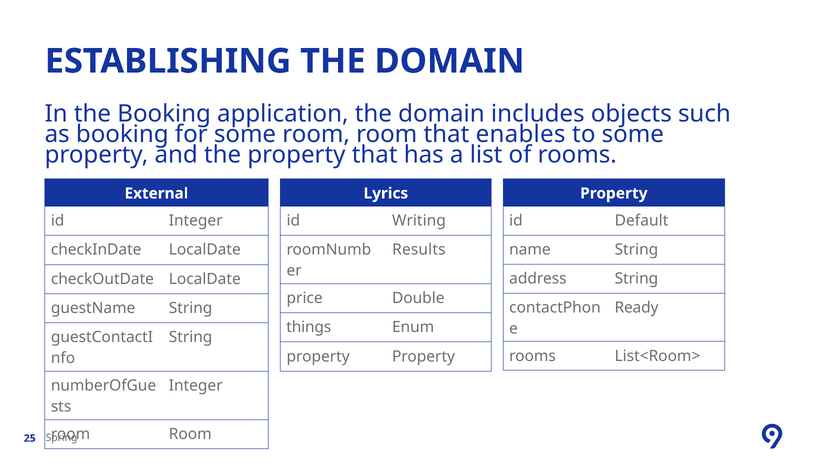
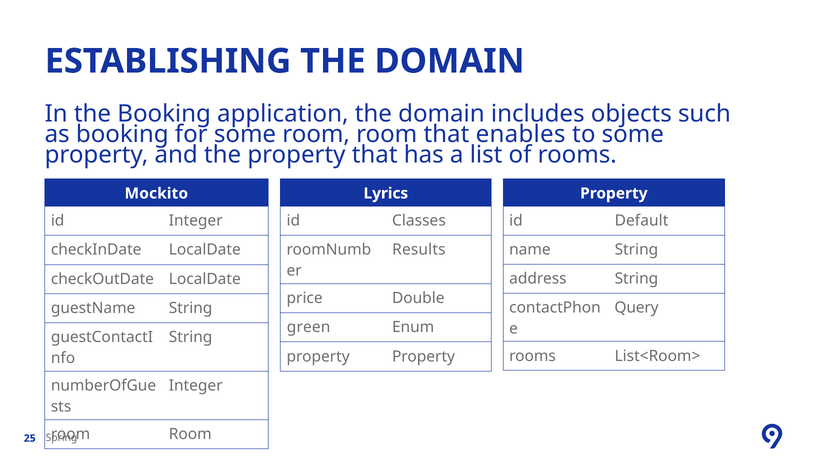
External: External -> Mockito
Writing: Writing -> Classes
Ready: Ready -> Query
things: things -> green
